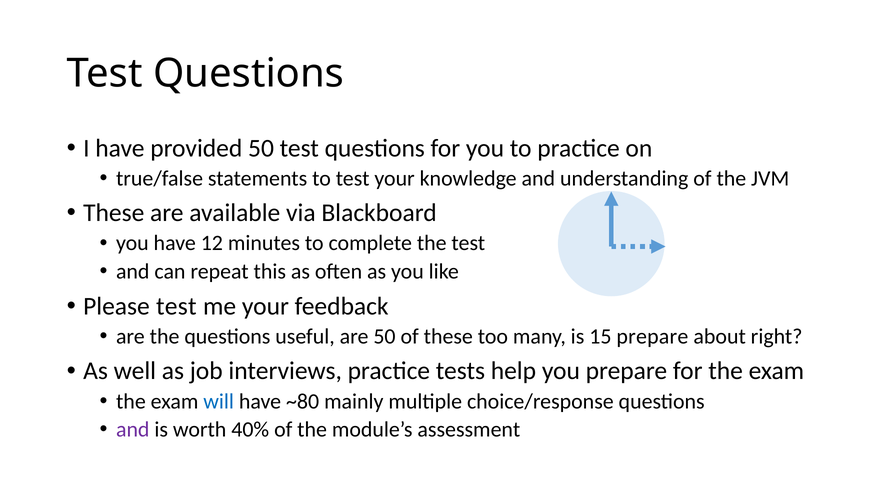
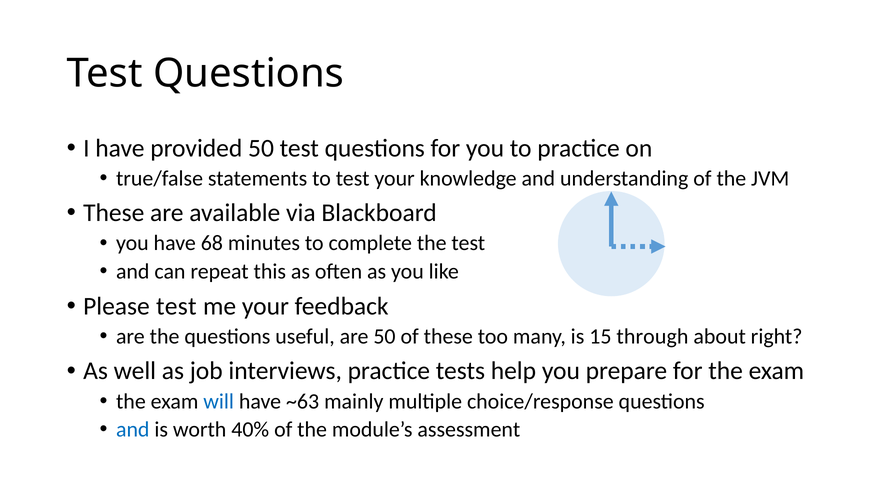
12: 12 -> 68
15 prepare: prepare -> through
~80: ~80 -> ~63
and at (133, 429) colour: purple -> blue
